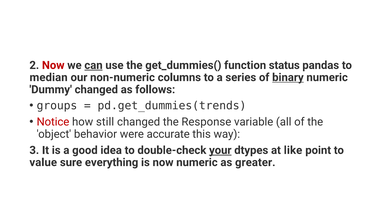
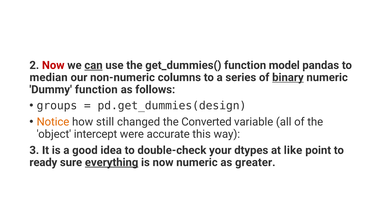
status: status -> model
Dummy changed: changed -> function
pd.get_dummies(trends: pd.get_dummies(trends -> pd.get_dummies(design
Notice colour: red -> orange
Response: Response -> Converted
behavior: behavior -> intercept
your underline: present -> none
value: value -> ready
everything underline: none -> present
